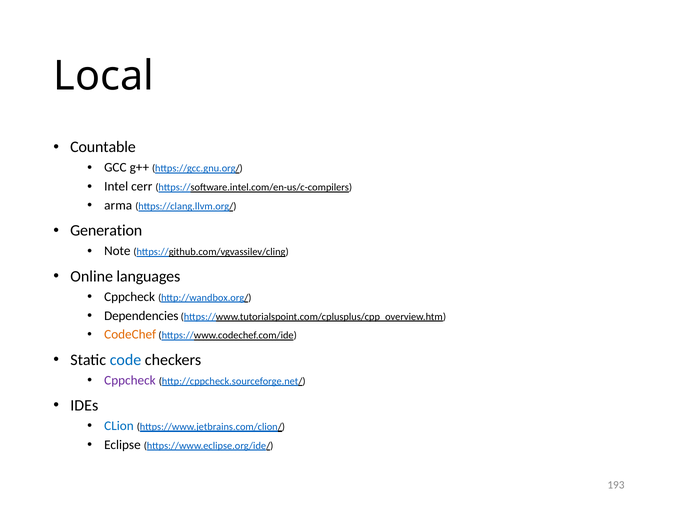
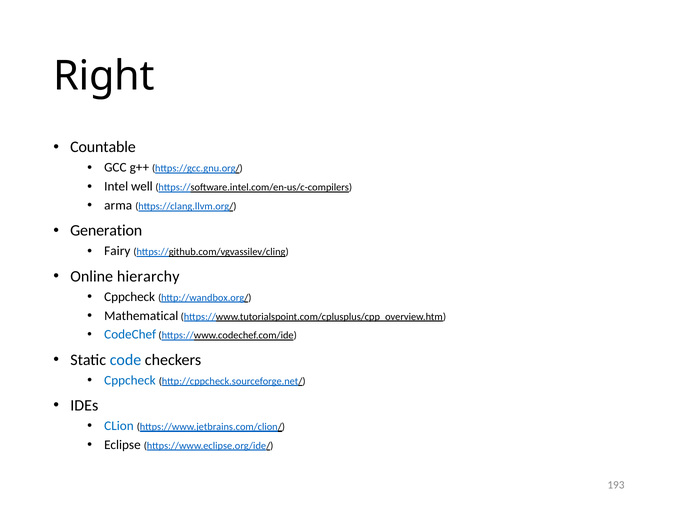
Local: Local -> Right
cerr: cerr -> well
Note: Note -> Fairy
languages: languages -> hierarchy
Dependencies: Dependencies -> Mathematical
CodeChef colour: orange -> blue
Cppcheck at (130, 381) colour: purple -> blue
